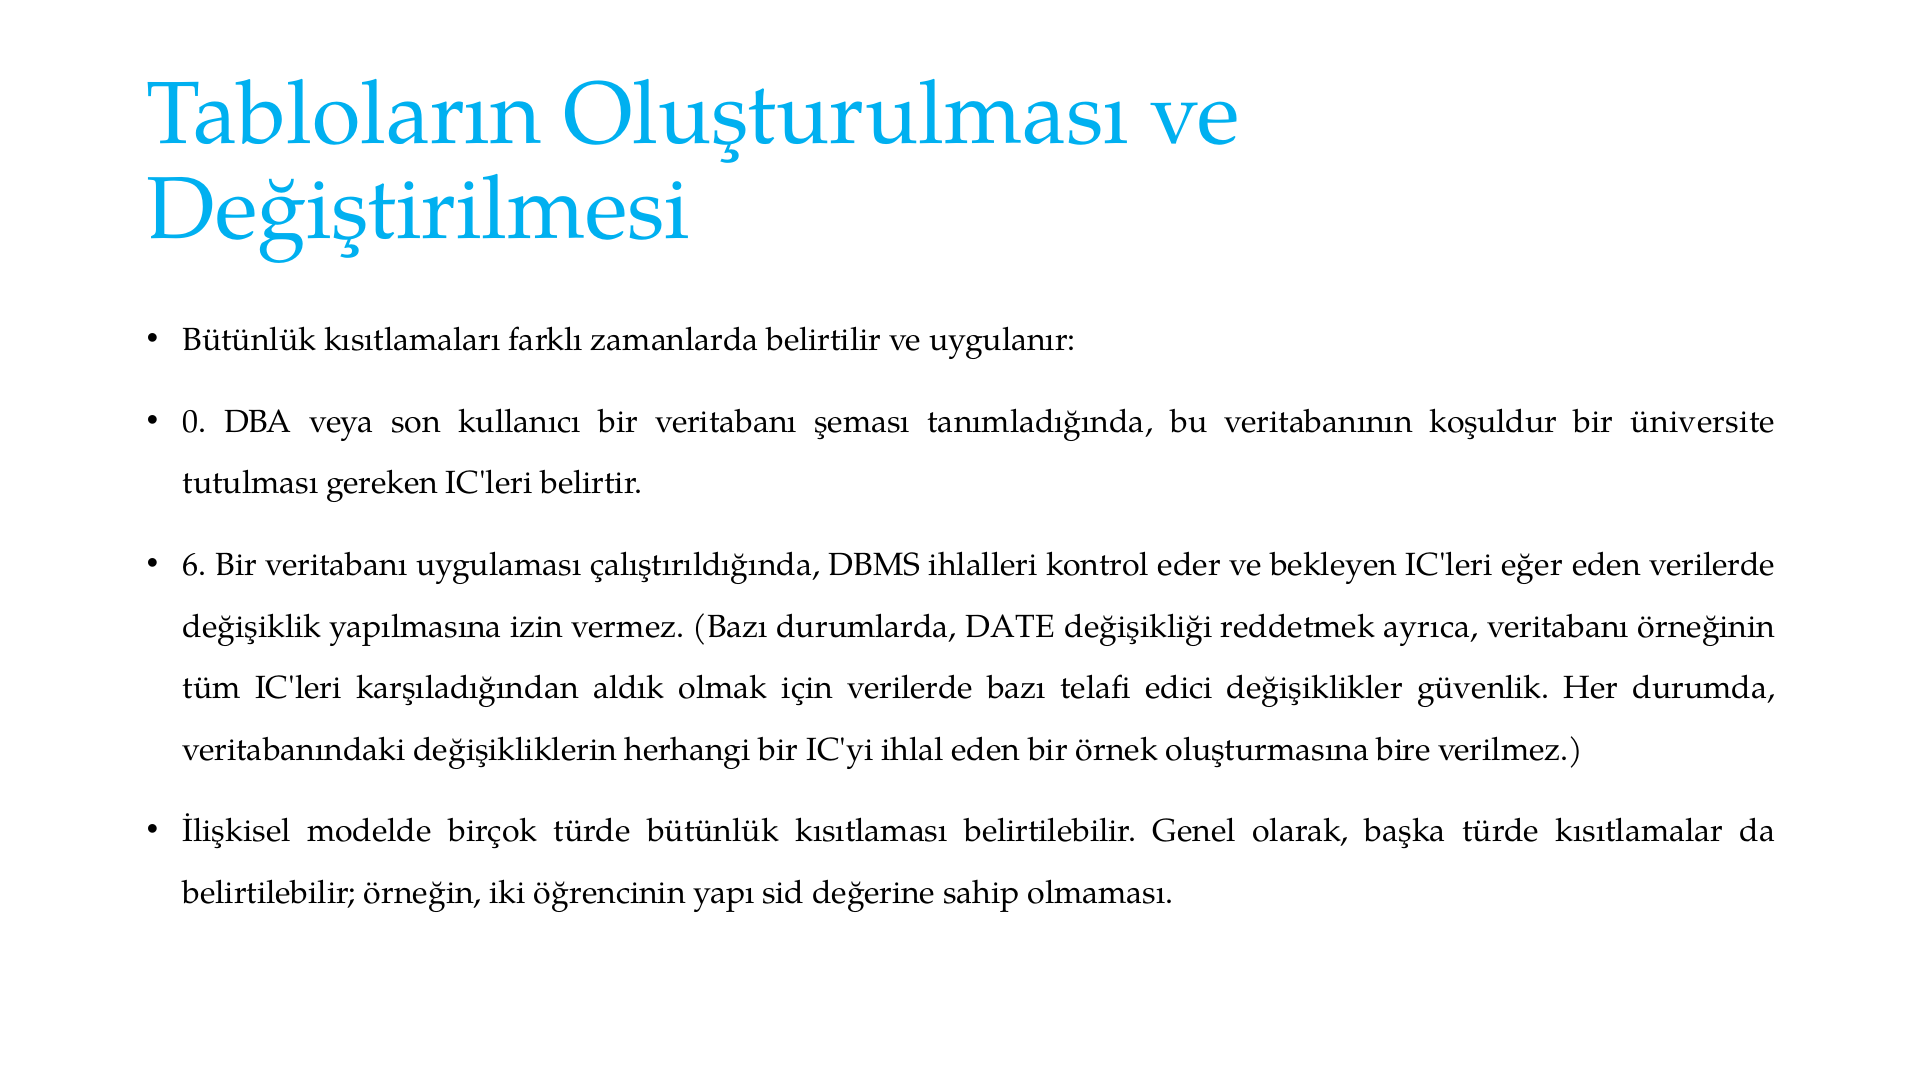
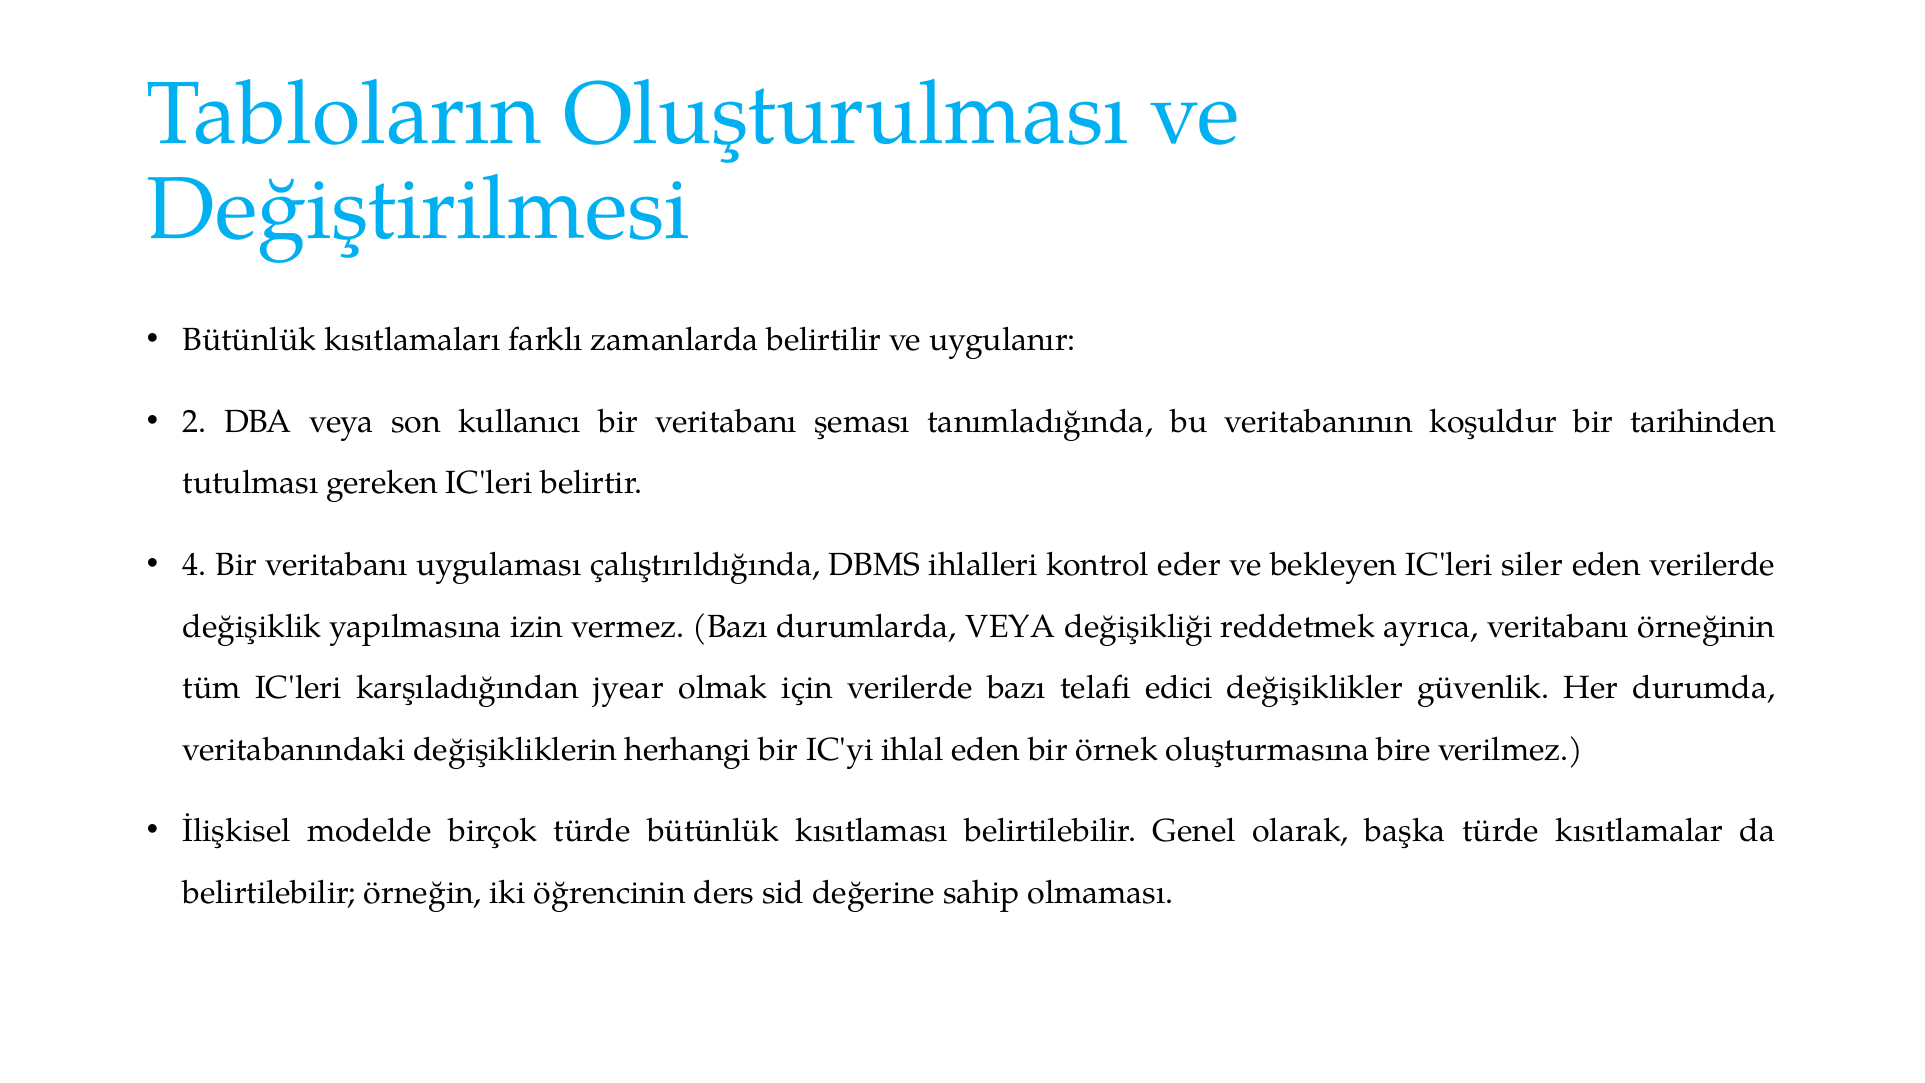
0: 0 -> 2
üniversite: üniversite -> tarihinden
6: 6 -> 4
eğer: eğer -> siler
durumlarda DATE: DATE -> VEYA
aldık: aldık -> jyear
yapı: yapı -> ders
